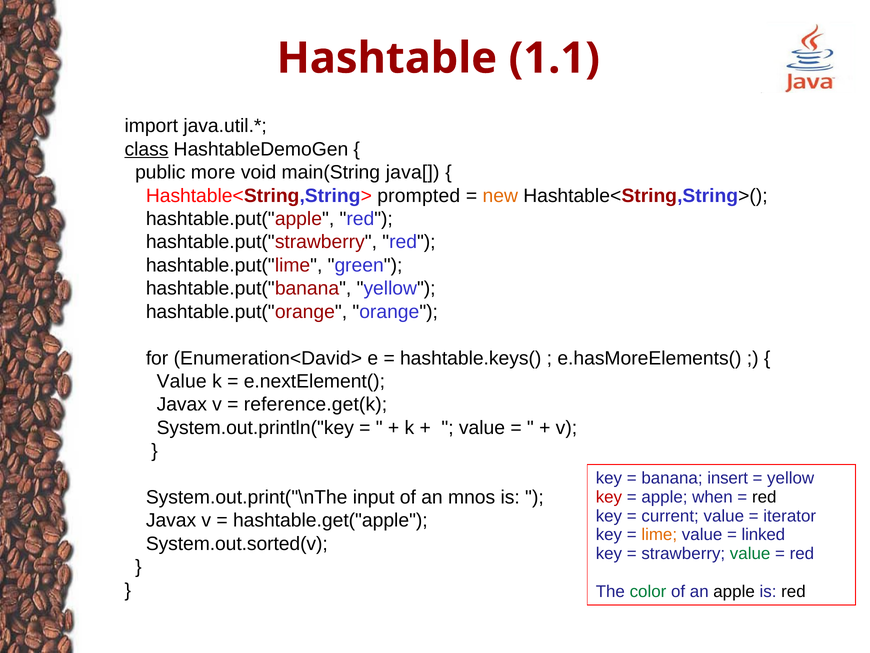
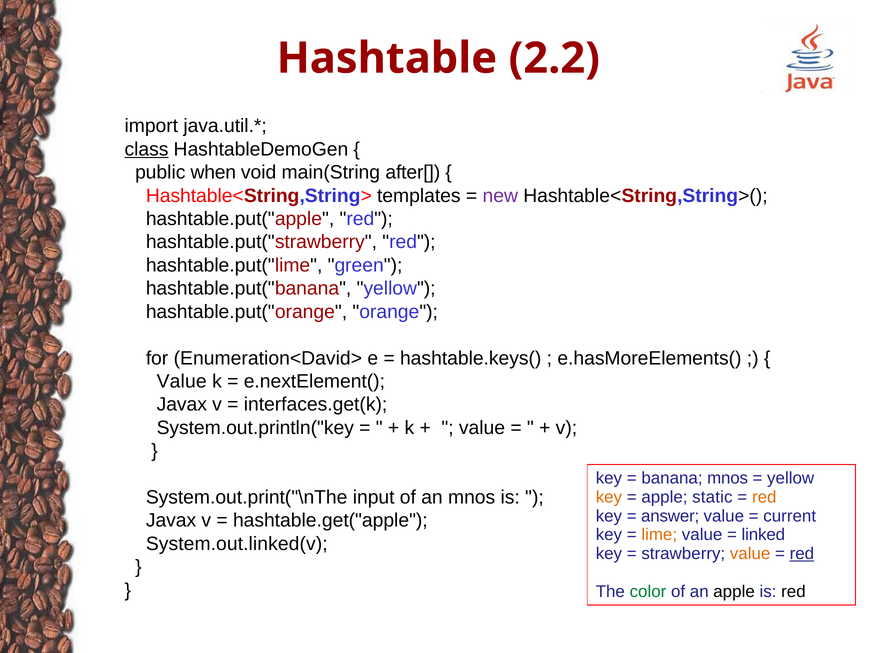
1.1: 1.1 -> 2.2
more: more -> when
java[: java[ -> after[
prompted: prompted -> templates
new colour: orange -> purple
reference.get(k: reference.get(k -> interfaces.get(k
banana insert: insert -> mnos
key at (609, 497) colour: red -> orange
when: when -> static
red at (764, 497) colour: black -> orange
current: current -> answer
iterator: iterator -> current
System.out.sorted(v: System.out.sorted(v -> System.out.linked(v
value at (750, 553) colour: green -> orange
red at (802, 553) underline: none -> present
